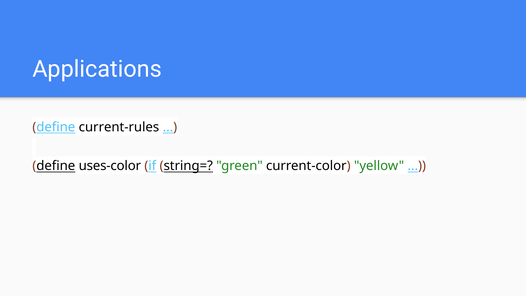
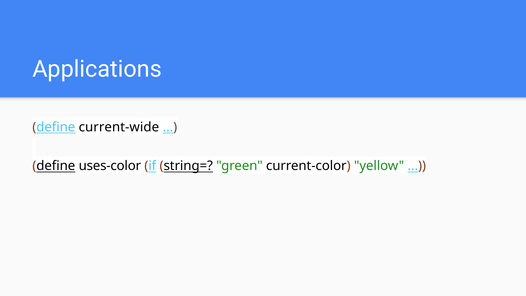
current-rules: current-rules -> current-wide
